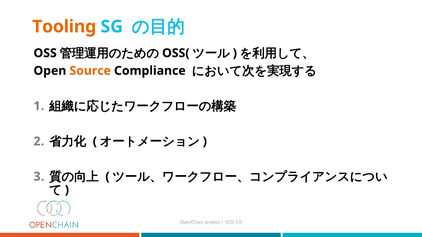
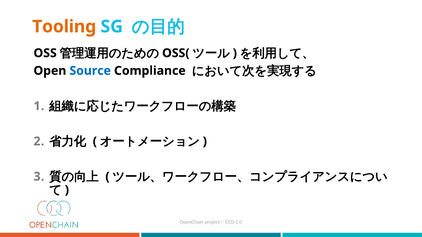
Source colour: orange -> blue
